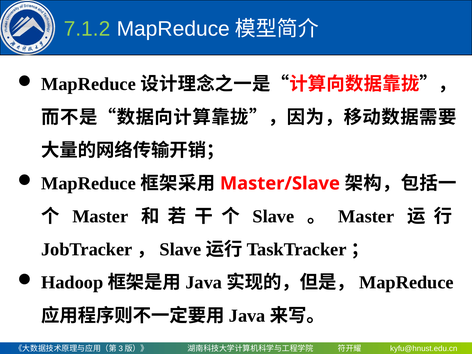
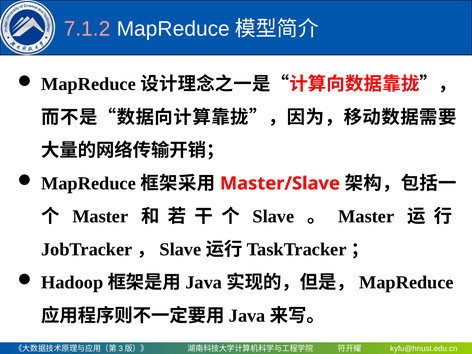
7.1.2 colour: light green -> pink
